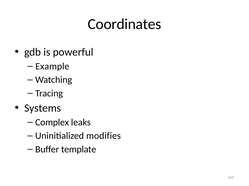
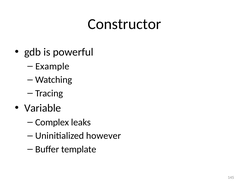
Coordinates: Coordinates -> Constructor
Systems: Systems -> Variable
modifies: modifies -> however
